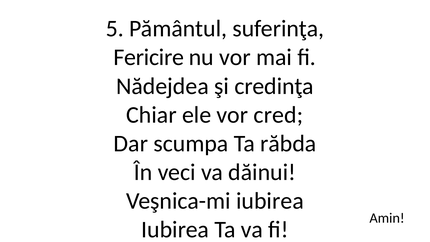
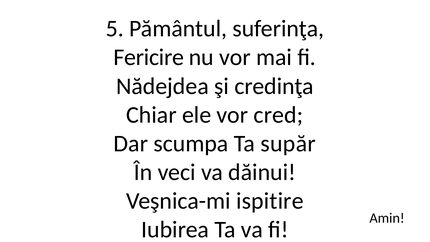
răbda: răbda -> supăr
Veşnica-mi iubirea: iubirea -> ispitire
